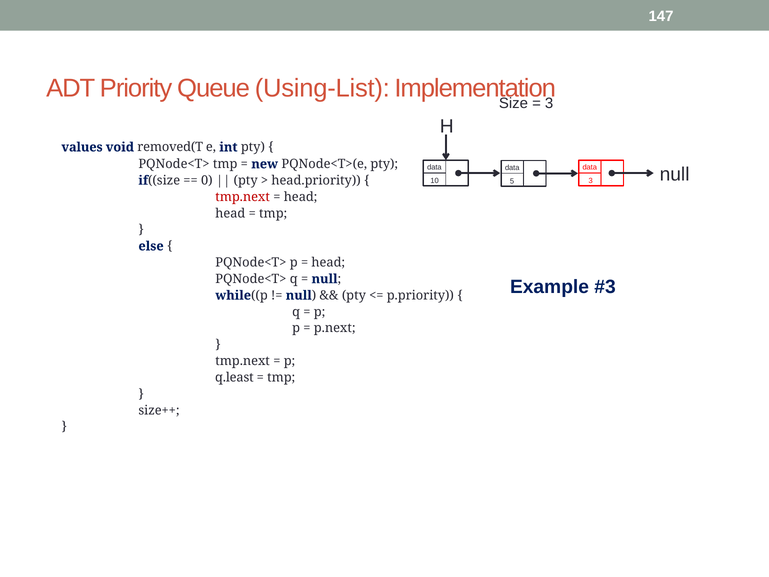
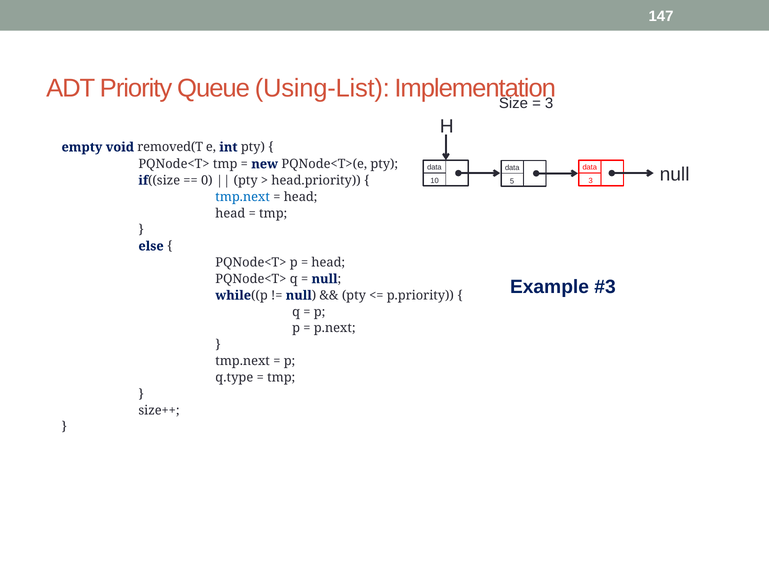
values: values -> empty
tmp.next at (243, 197) colour: red -> blue
q.least: q.least -> q.type
